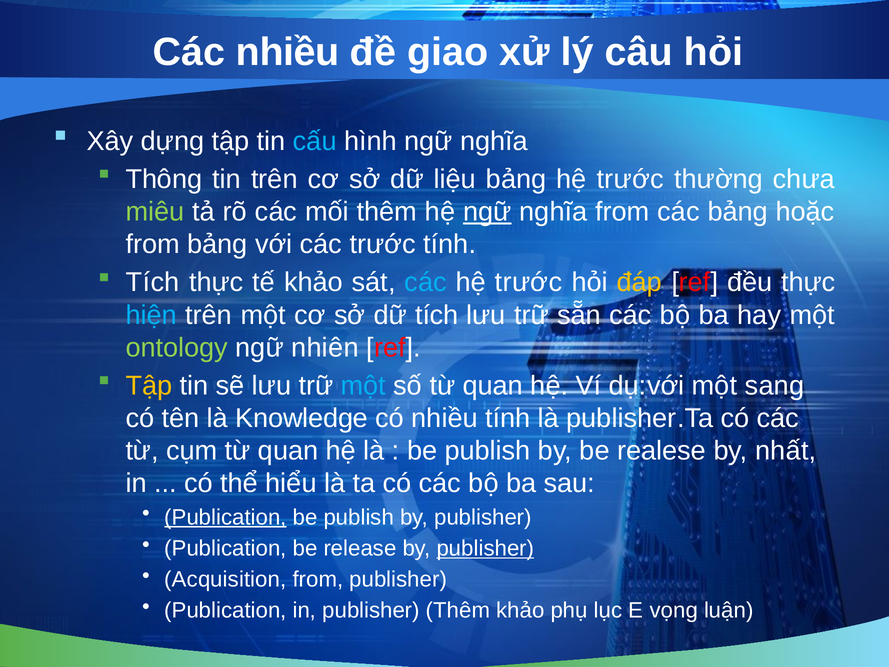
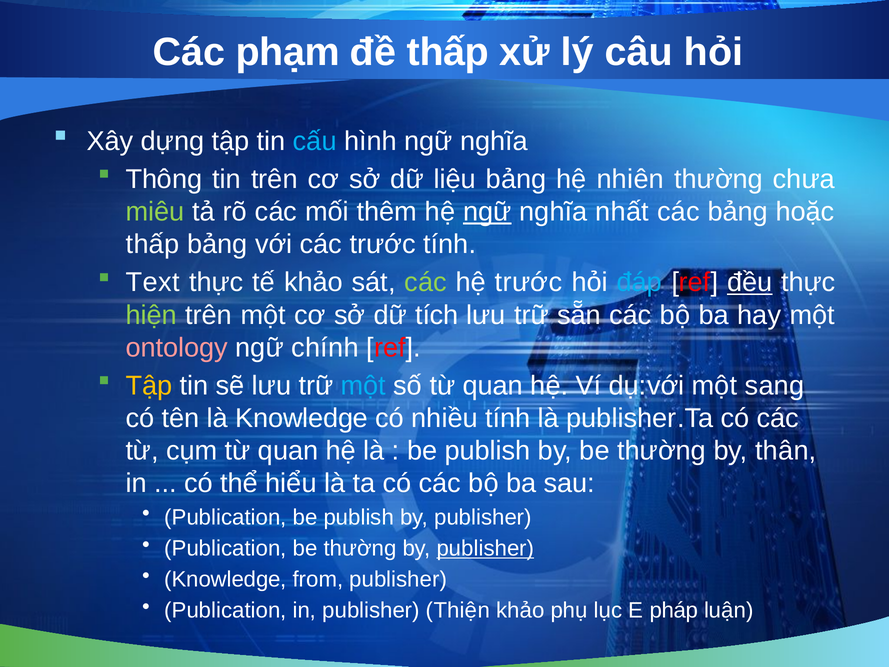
Các nhiều: nhiều -> phạm
đề giao: giao -> thấp
trước at (630, 179): trước -> nhiên
nghĩa from: from -> nhất
from at (153, 244): from -> thấp
Tích at (153, 282): Tích -> Text
các at (426, 282) colour: light blue -> light green
đáp colour: yellow -> light blue
đều underline: none -> present
hiện colour: light blue -> light green
ontology colour: light green -> pink
nhiên: nhiên -> chính
by be realese: realese -> thường
nhất: nhất -> thân
Publication at (226, 517) underline: present -> none
Publication be release: release -> thường
Acquisition at (225, 579): Acquisition -> Knowledge
publisher Thêm: Thêm -> Thiện
vọng: vọng -> pháp
